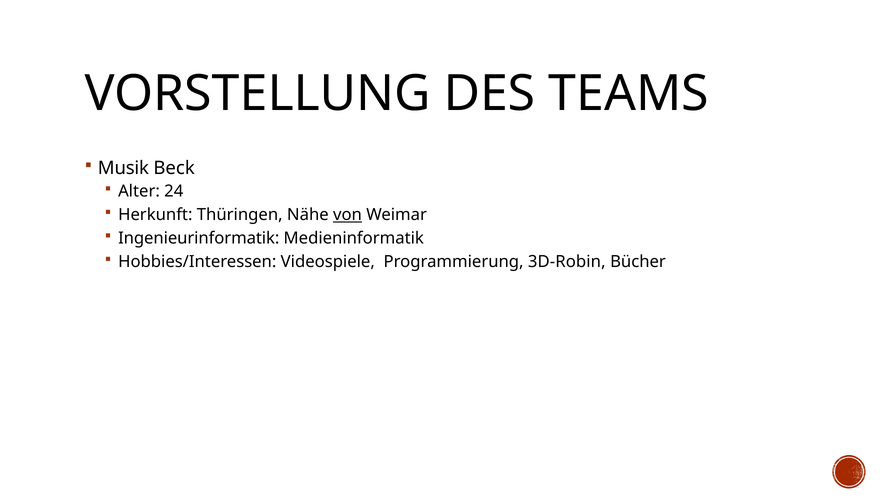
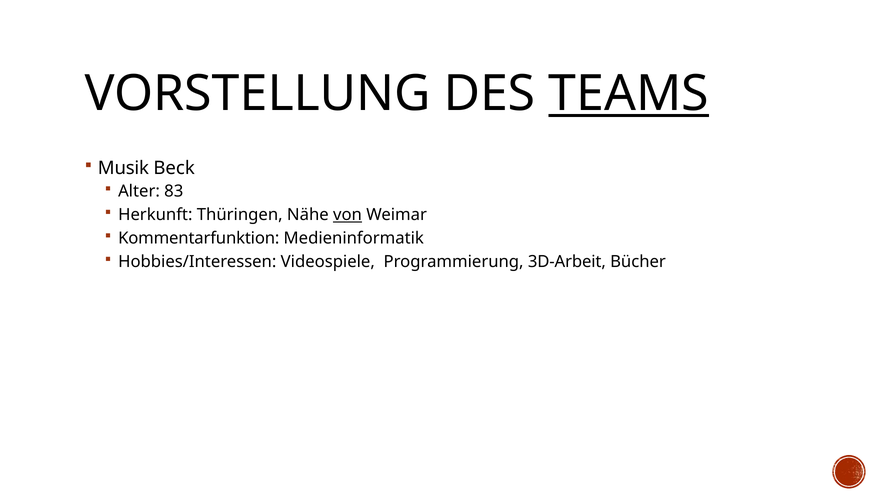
TEAMS underline: none -> present
24: 24 -> 83
Ingenieurinformatik: Ingenieurinformatik -> Kommentarfunktion
3D-Robin: 3D-Robin -> 3D-Arbeit
